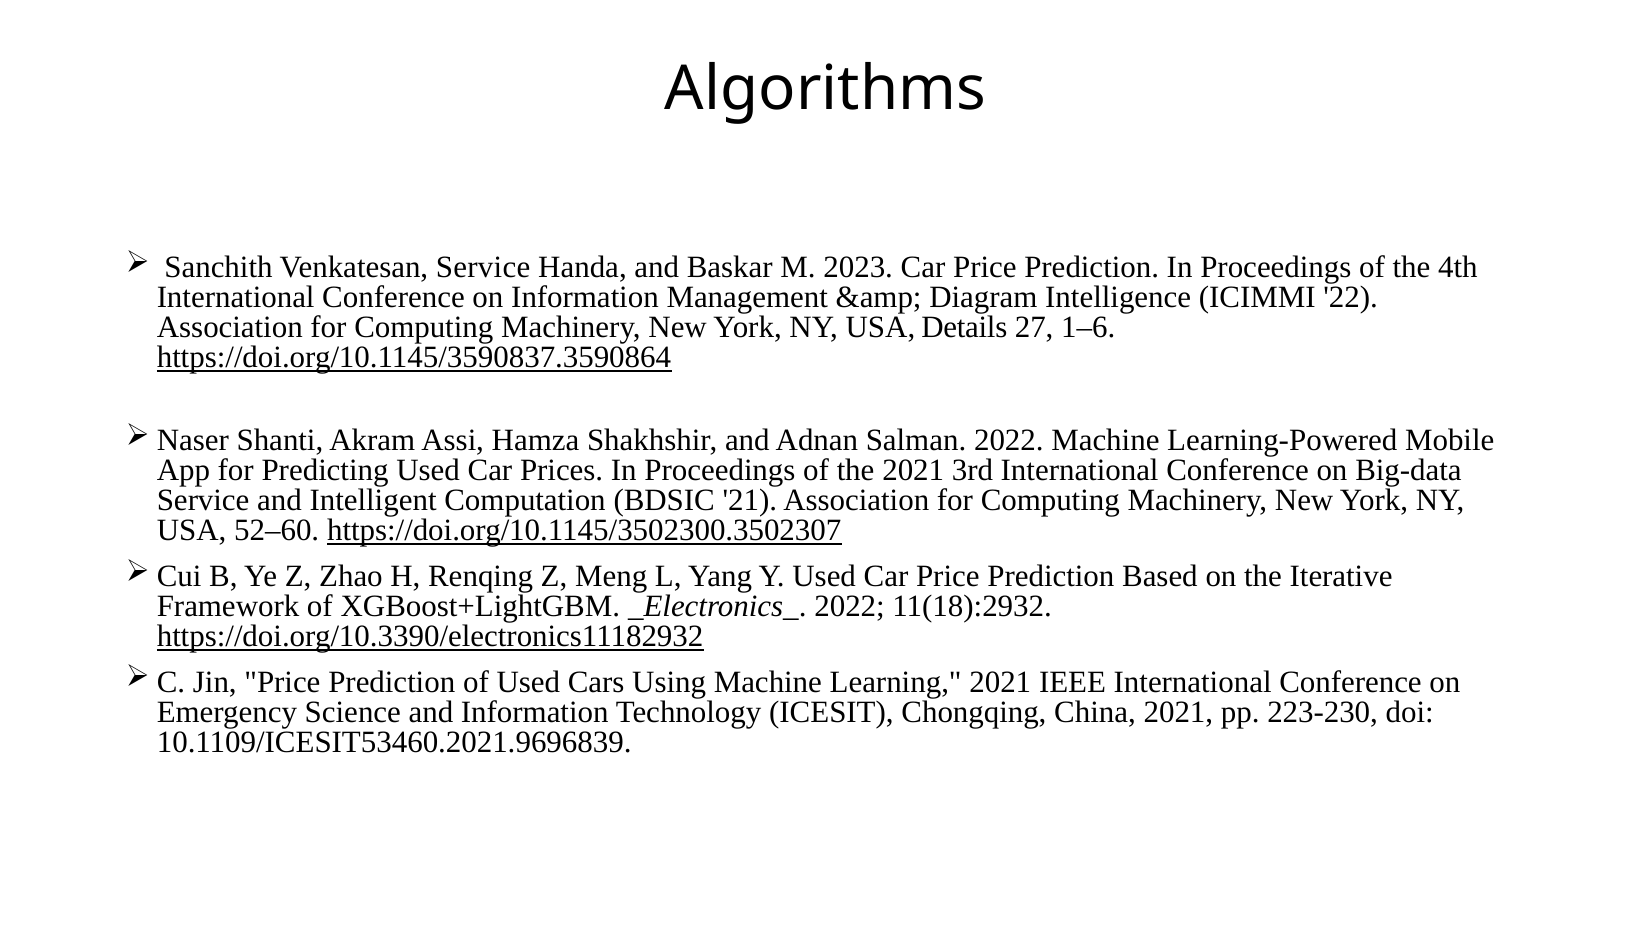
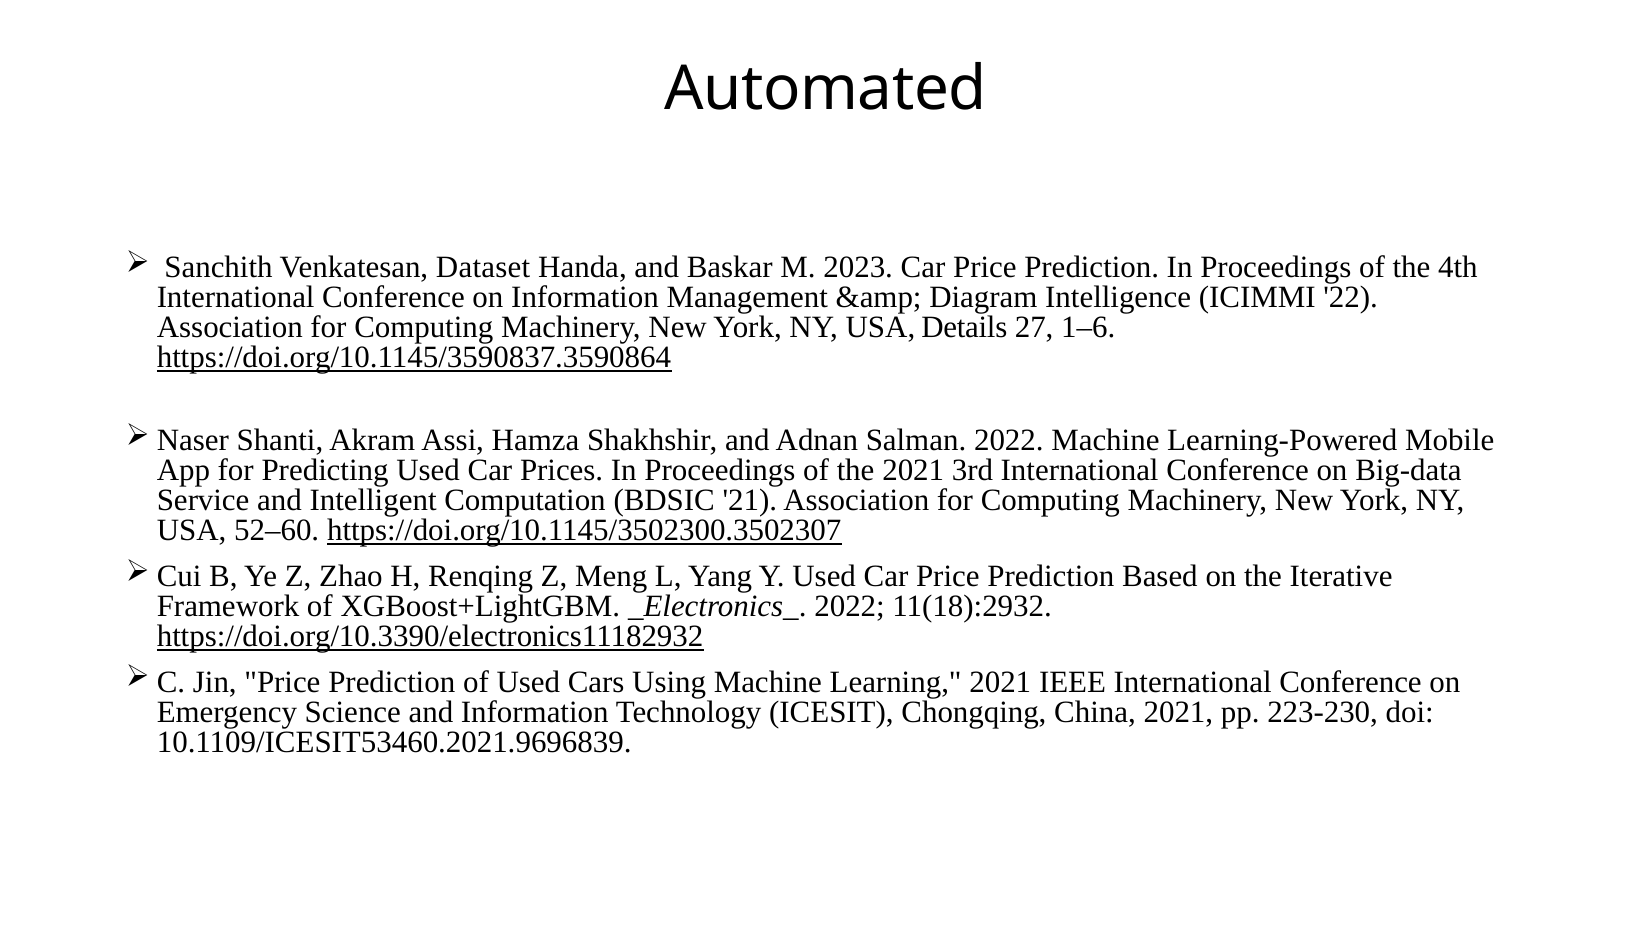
Algorithms: Algorithms -> Automated
Venkatesan Service: Service -> Dataset
